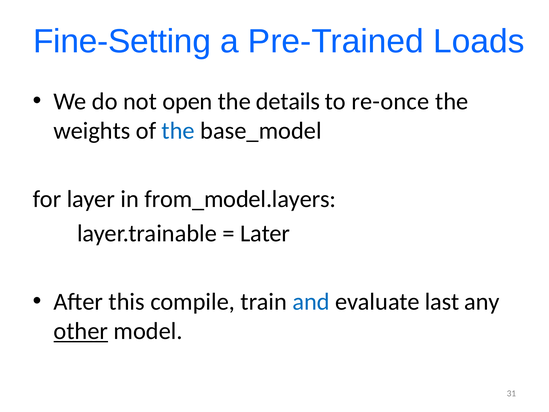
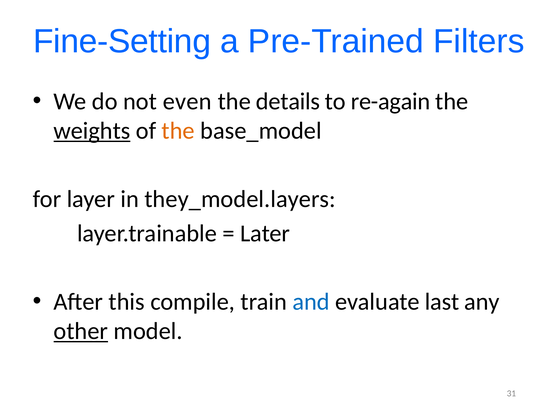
Loads: Loads -> Filters
open: open -> even
re-once: re-once -> re-again
weights underline: none -> present
the at (178, 131) colour: blue -> orange
from_model.layers: from_model.layers -> they_model.layers
